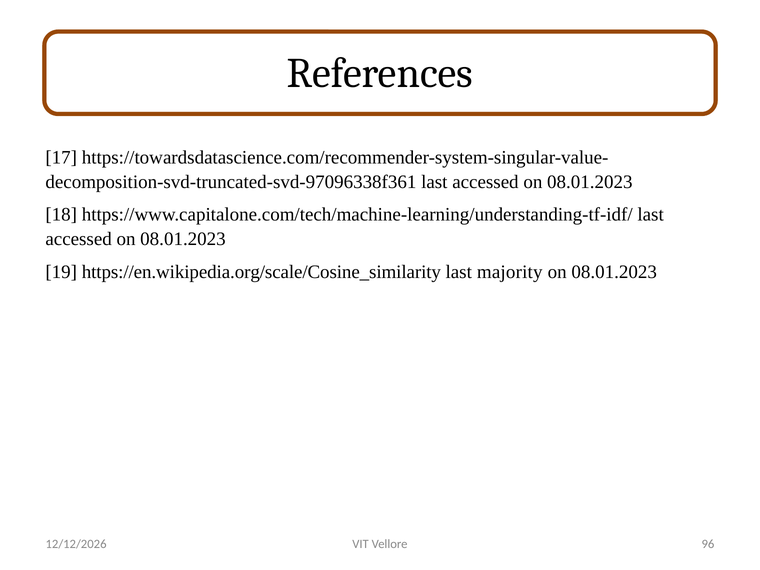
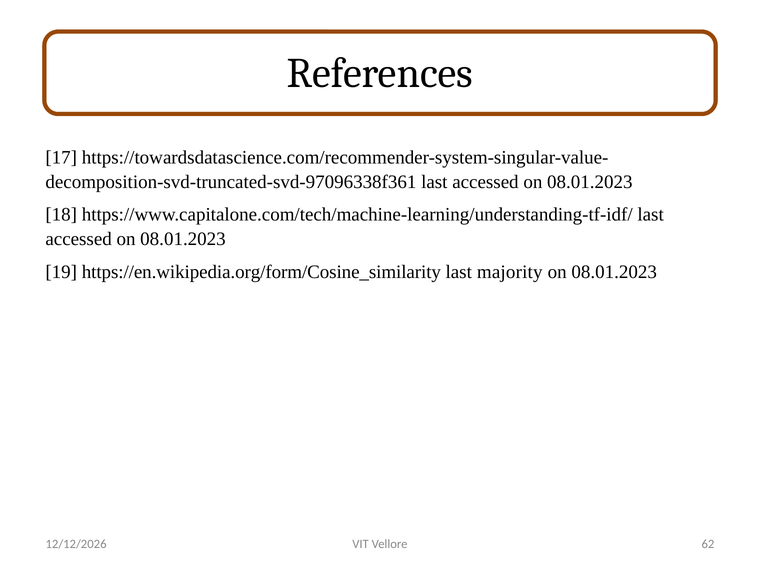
https://en.wikipedia.org/scale/Cosine_similarity: https://en.wikipedia.org/scale/Cosine_similarity -> https://en.wikipedia.org/form/Cosine_similarity
96: 96 -> 62
